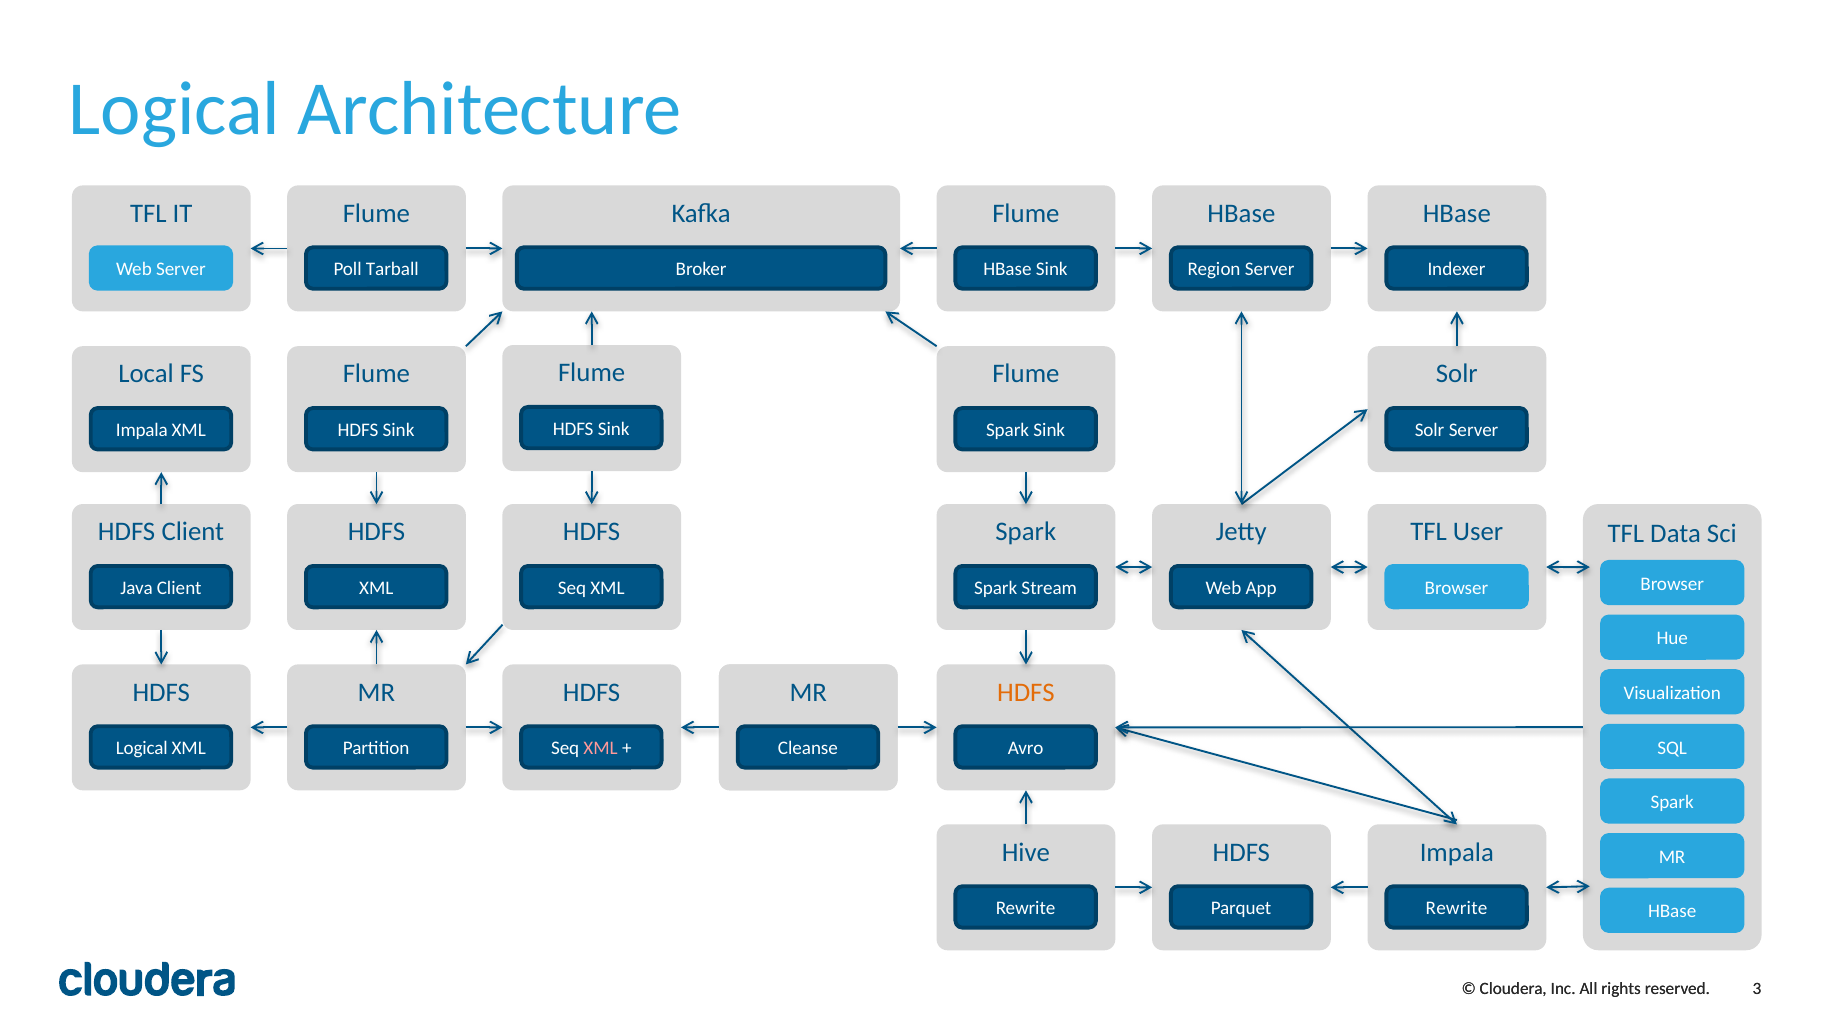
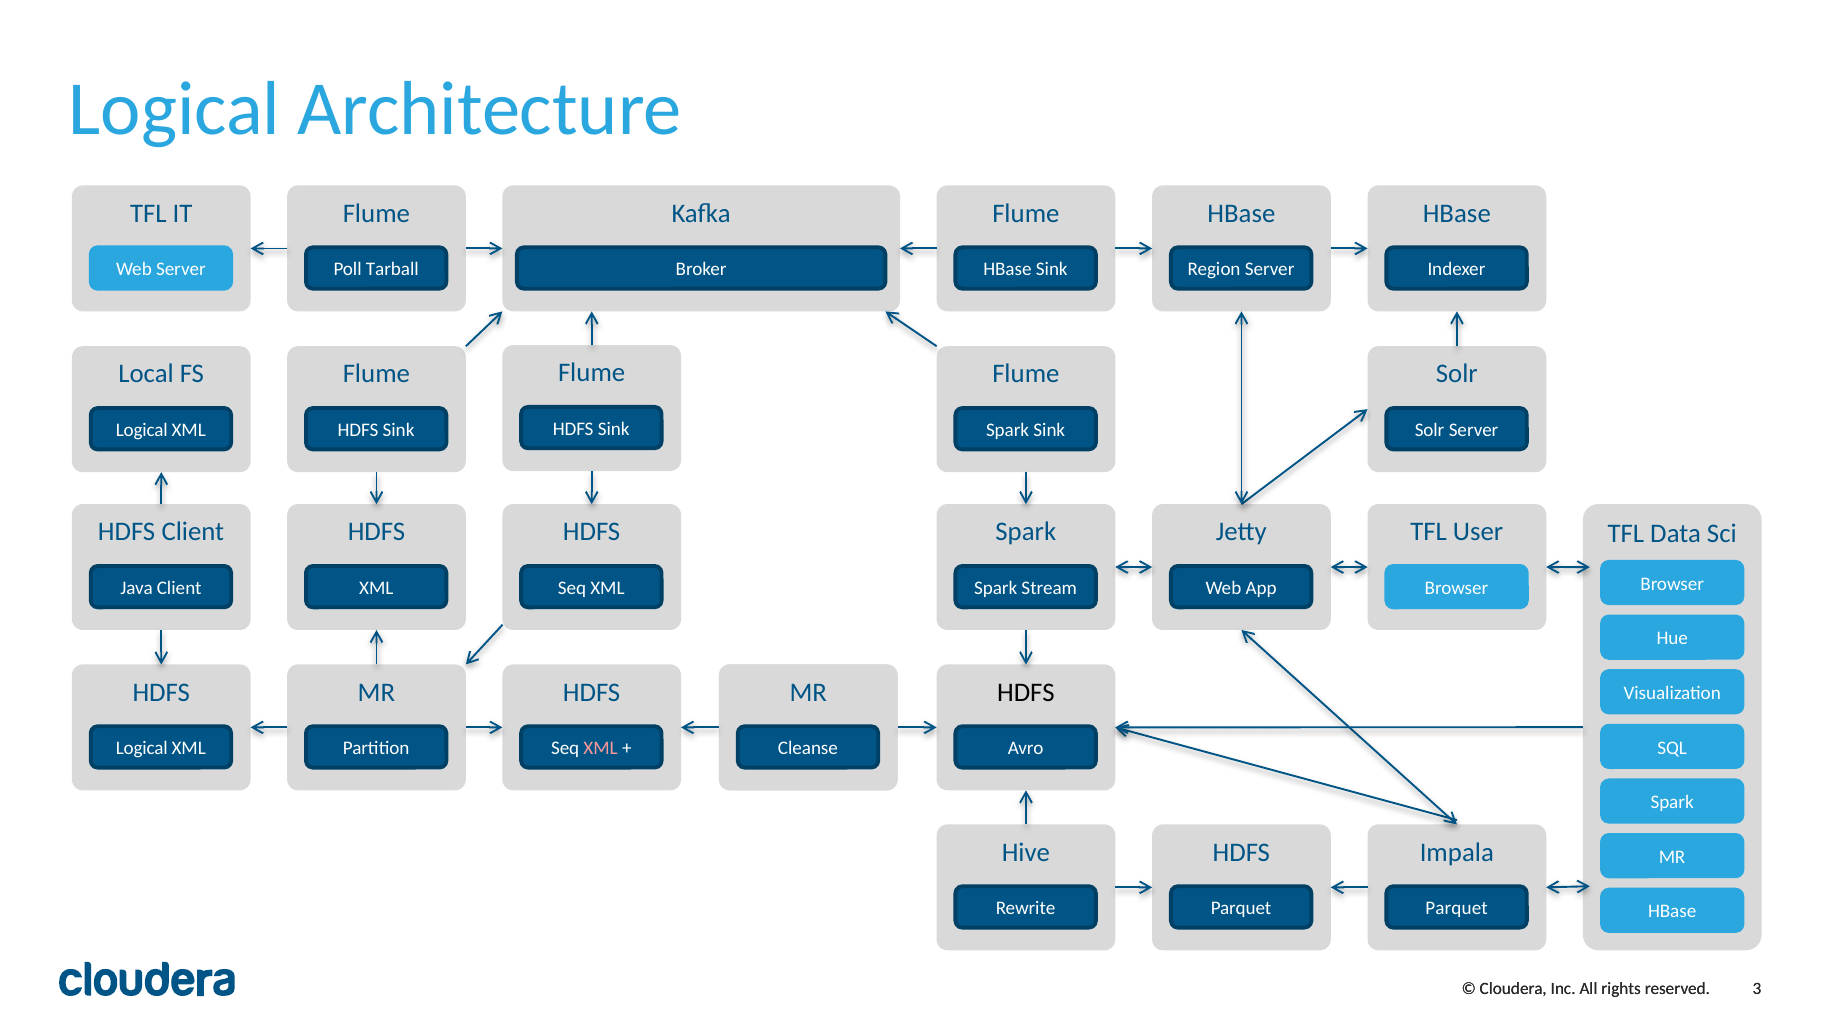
Impala at (142, 430): Impala -> Logical
HDFS at (1026, 692) colour: orange -> black
Rewrite at (1457, 908): Rewrite -> Parquet
